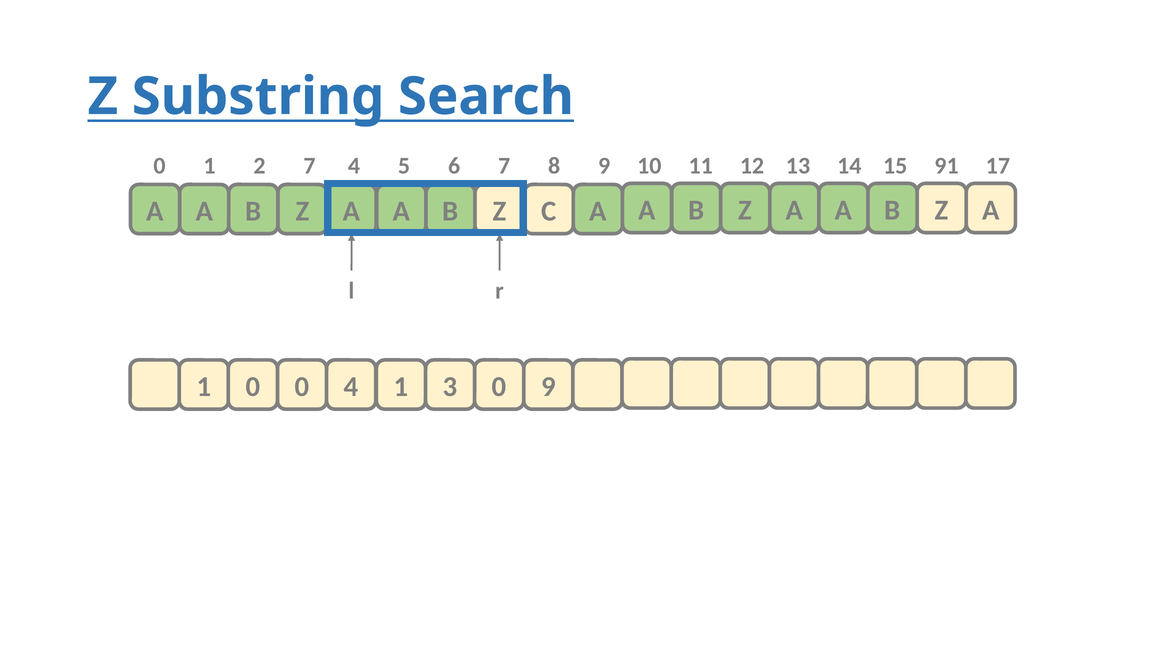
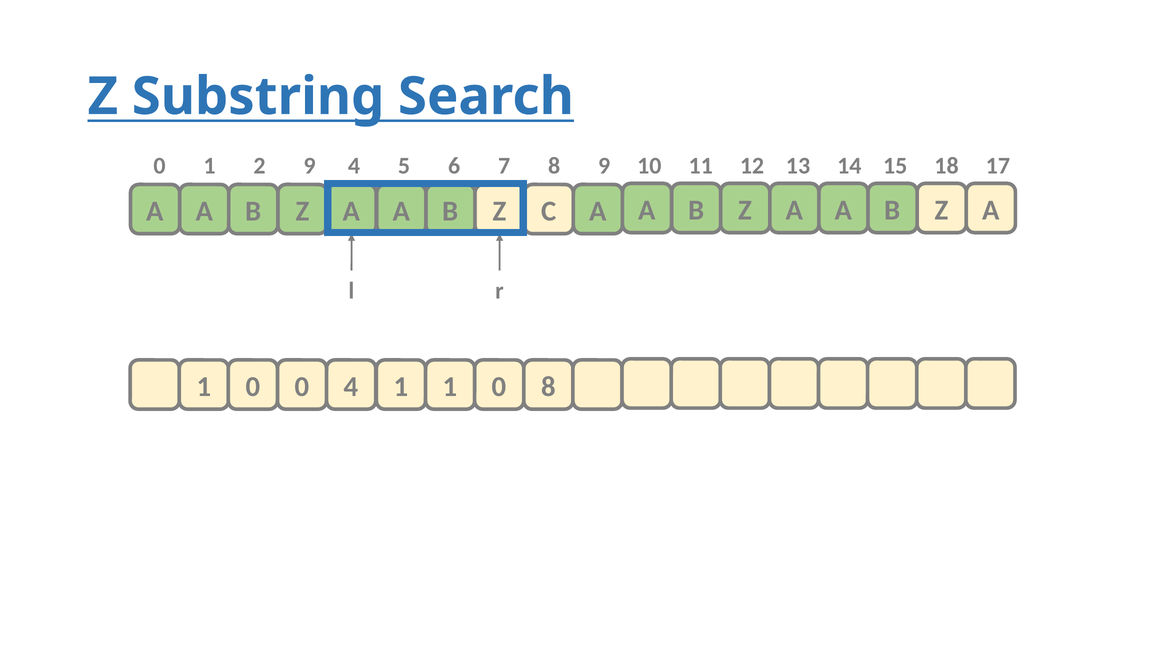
2 7: 7 -> 9
91: 91 -> 18
1 3: 3 -> 1
0 9: 9 -> 8
